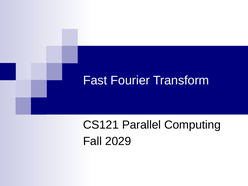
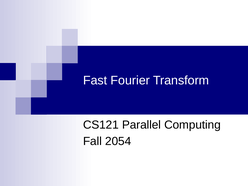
2029: 2029 -> 2054
